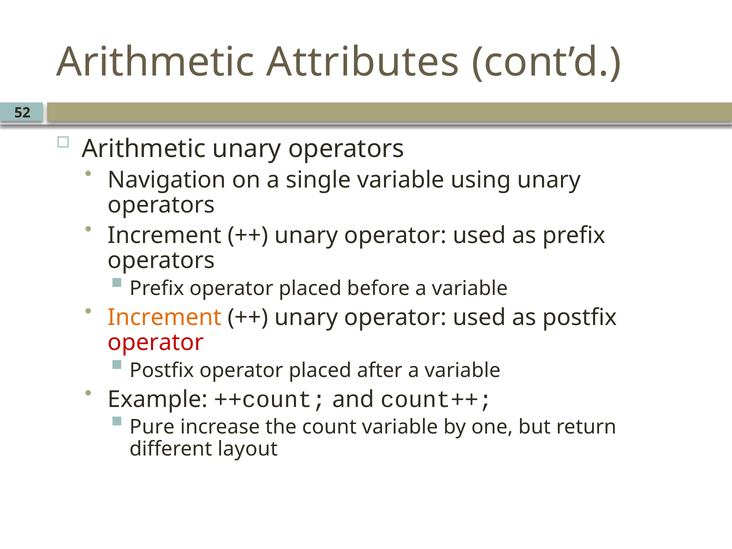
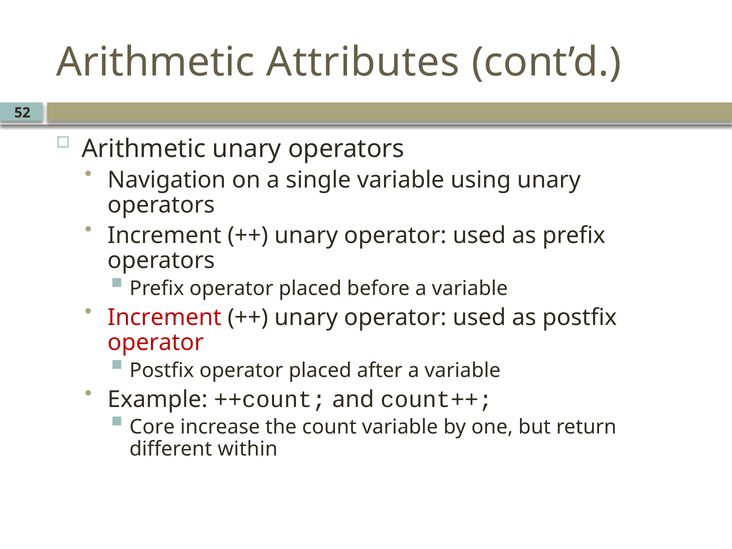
Increment at (164, 317) colour: orange -> red
Pure: Pure -> Core
layout: layout -> within
